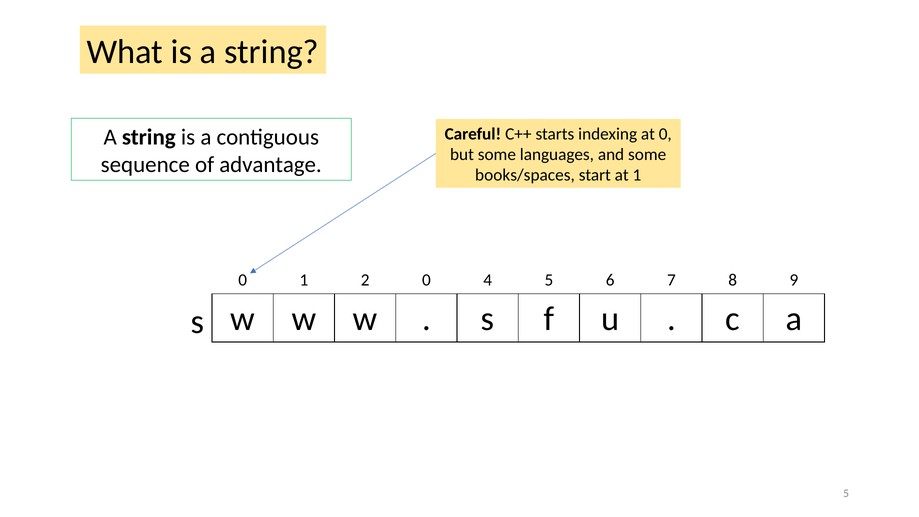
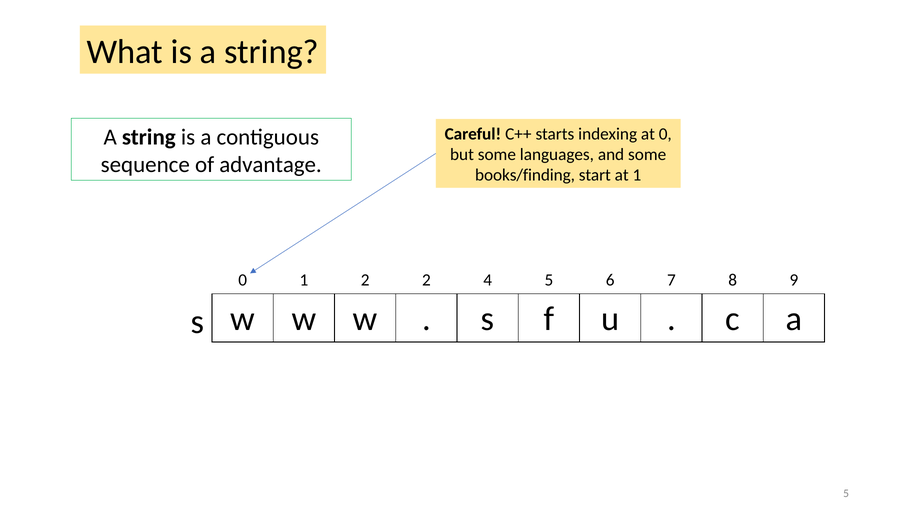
books/spaces: books/spaces -> books/finding
2 0: 0 -> 2
